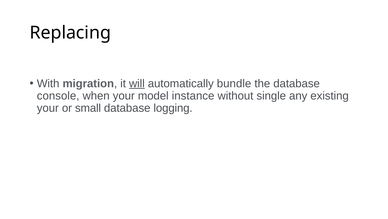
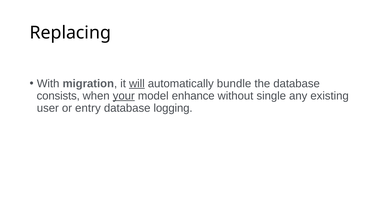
console: console -> consists
your at (124, 95) underline: none -> present
instance: instance -> enhance
your at (48, 108): your -> user
small: small -> entry
